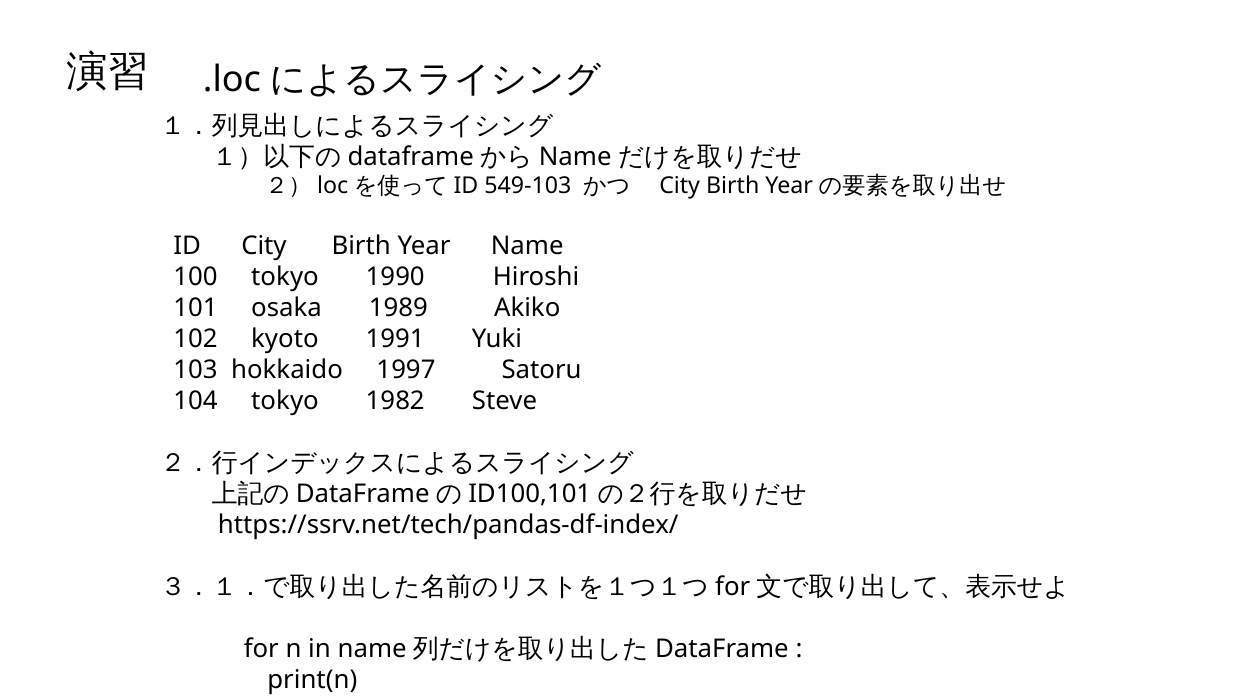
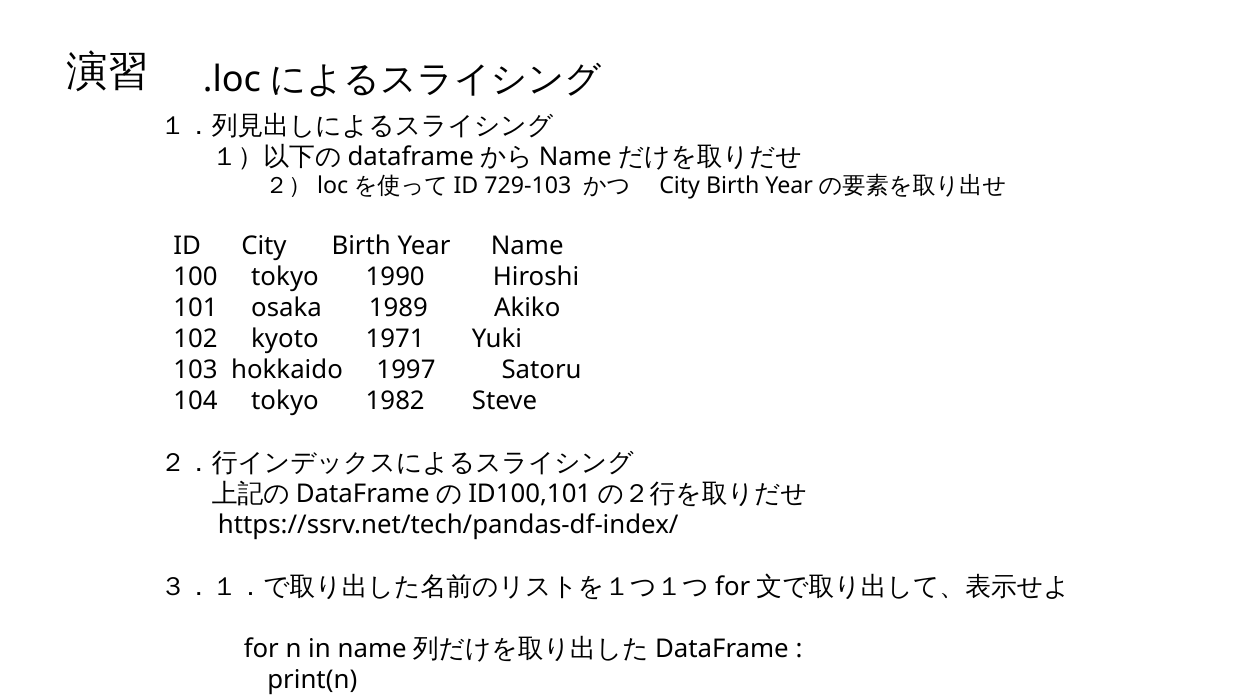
549-103: 549-103 -> 729-103
1991: 1991 -> 1971
